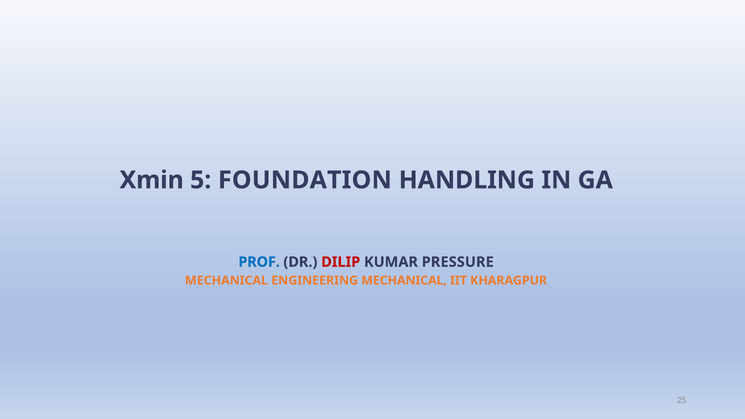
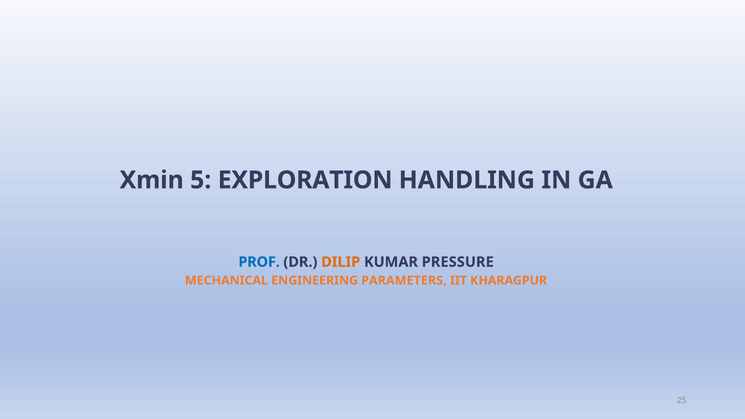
FOUNDATION: FOUNDATION -> EXPLORATION
DILIP colour: red -> orange
ENGINEERING MECHANICAL: MECHANICAL -> PARAMETERS
